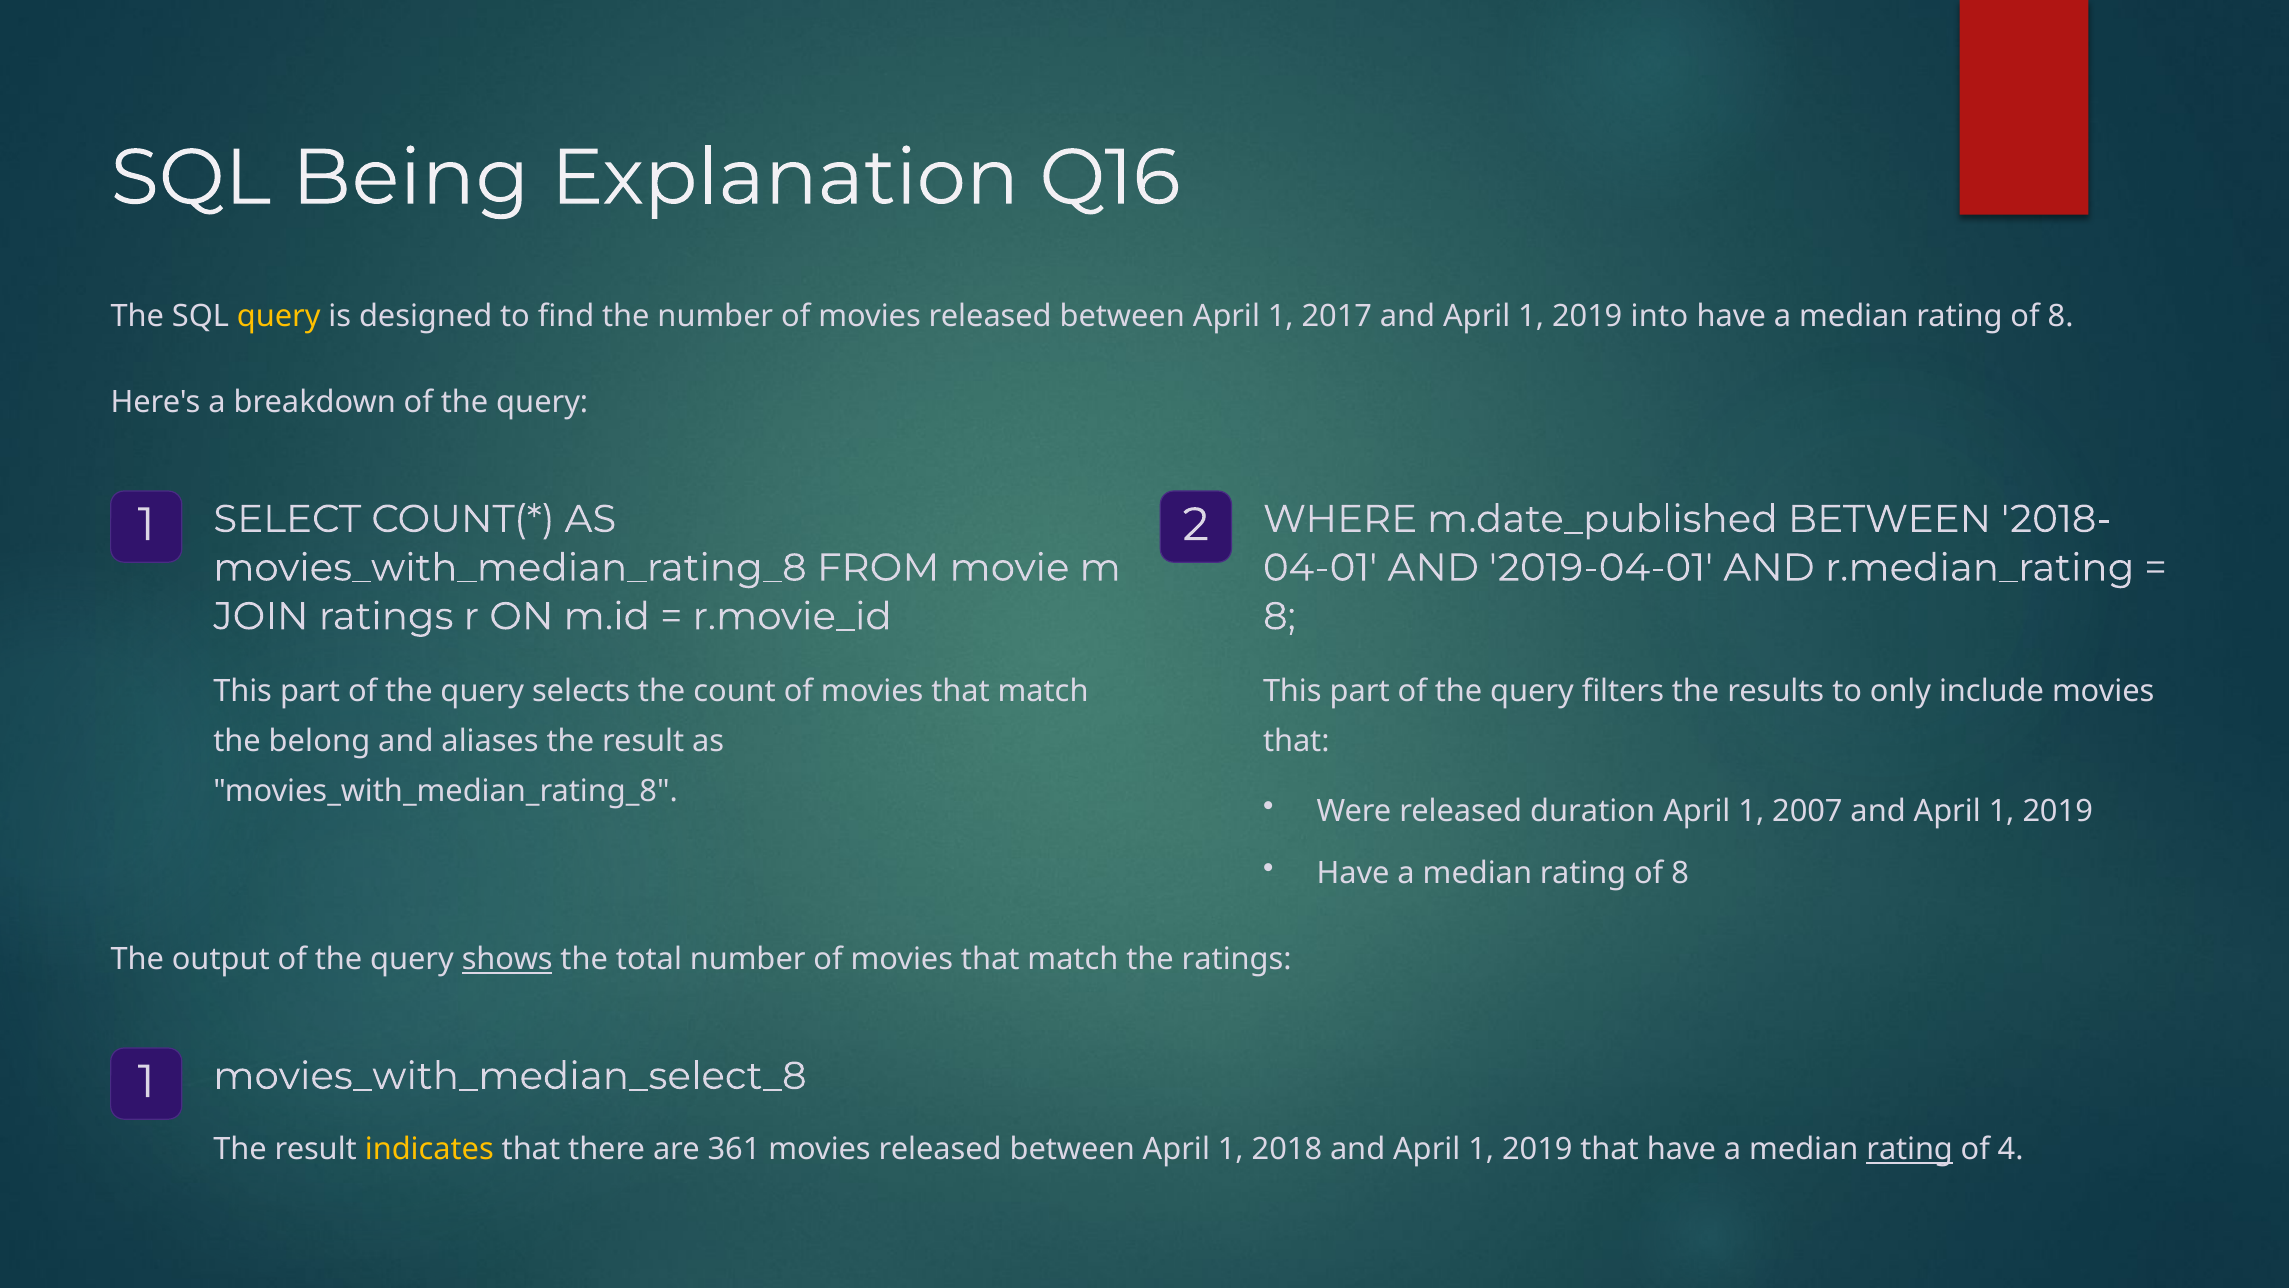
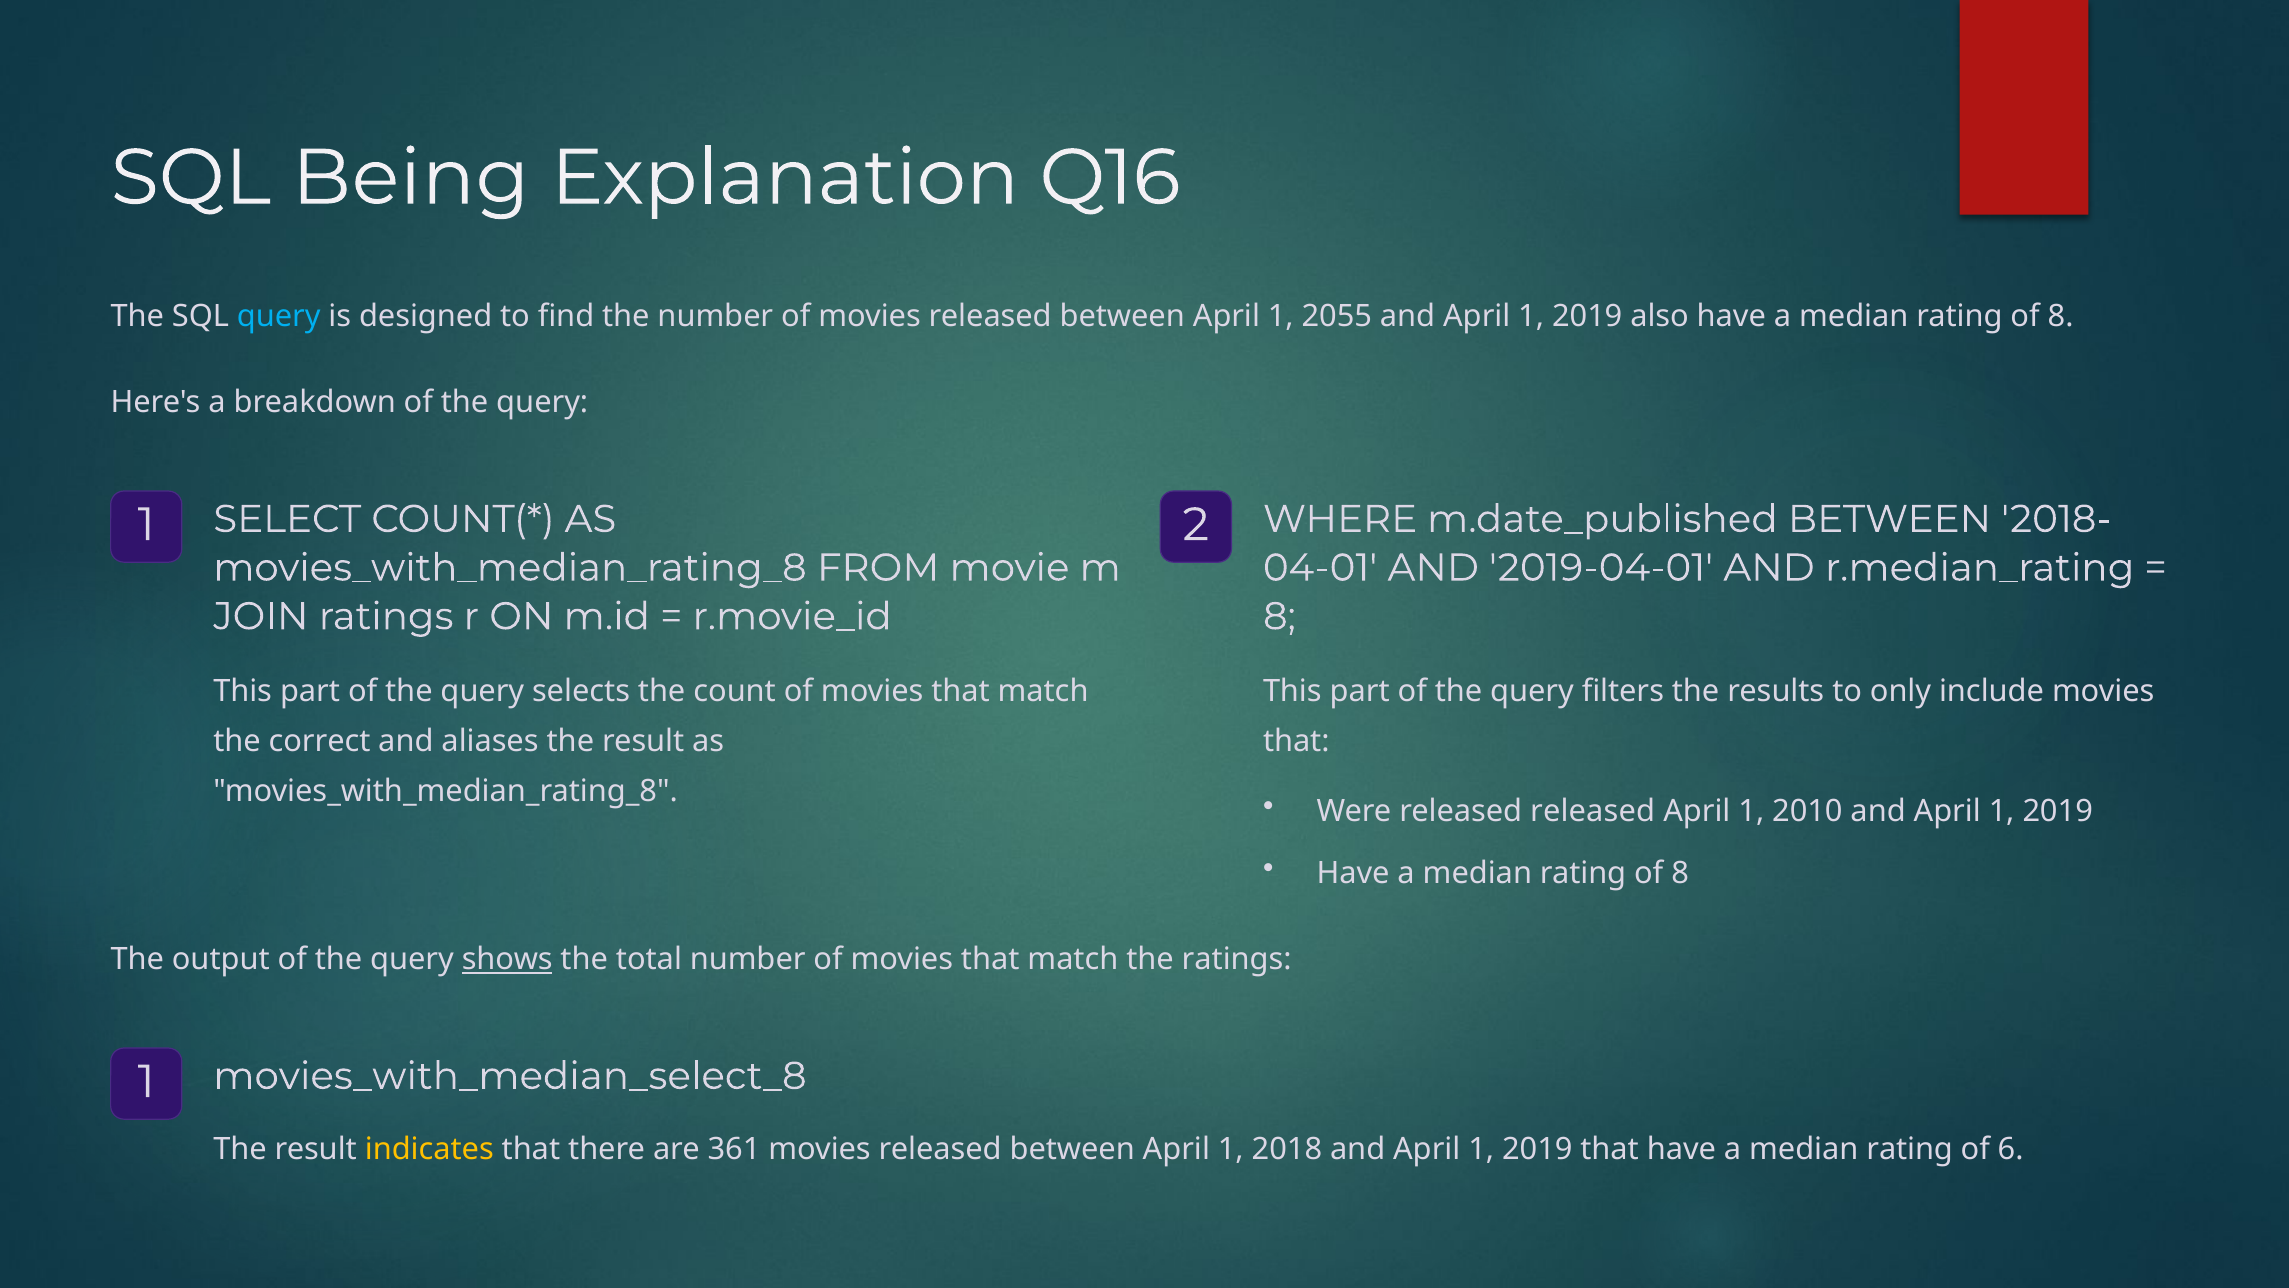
query at (279, 316) colour: yellow -> light blue
2017: 2017 -> 2055
into: into -> also
belong: belong -> correct
released duration: duration -> released
2007: 2007 -> 2010
rating at (1910, 1149) underline: present -> none
4: 4 -> 6
